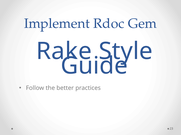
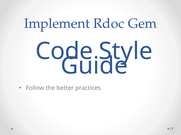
Rake: Rake -> Code
